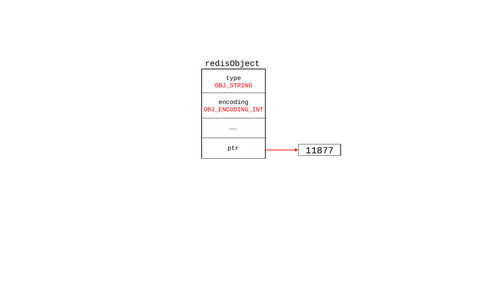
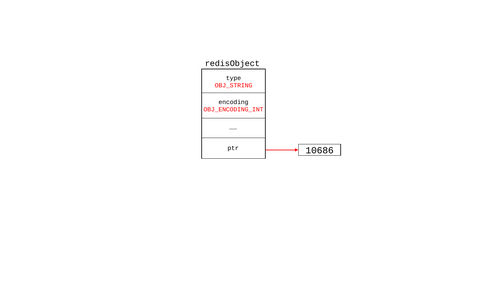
11877: 11877 -> 10686
